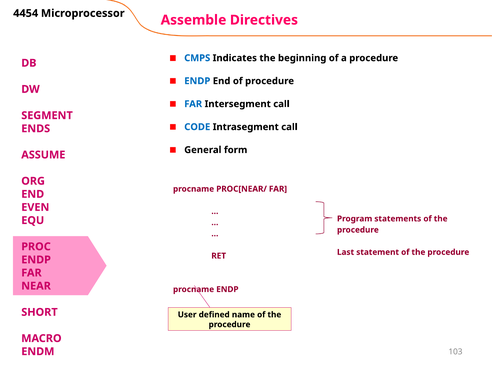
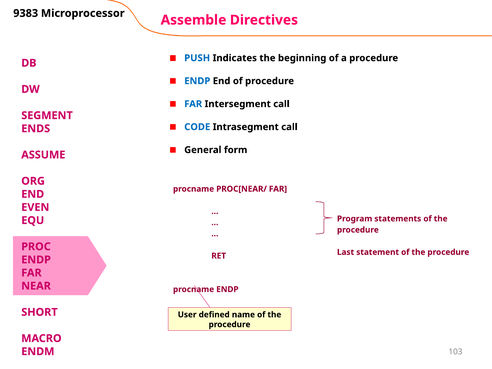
4454: 4454 -> 9383
CMPS: CMPS -> PUSH
